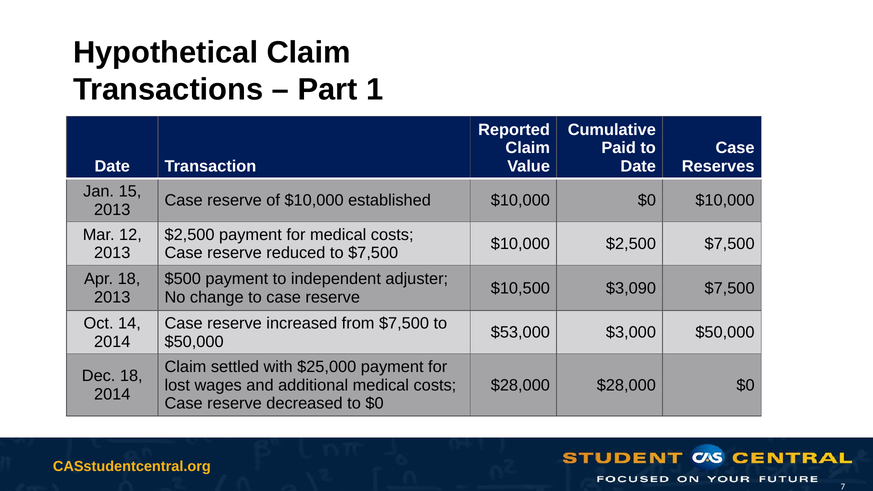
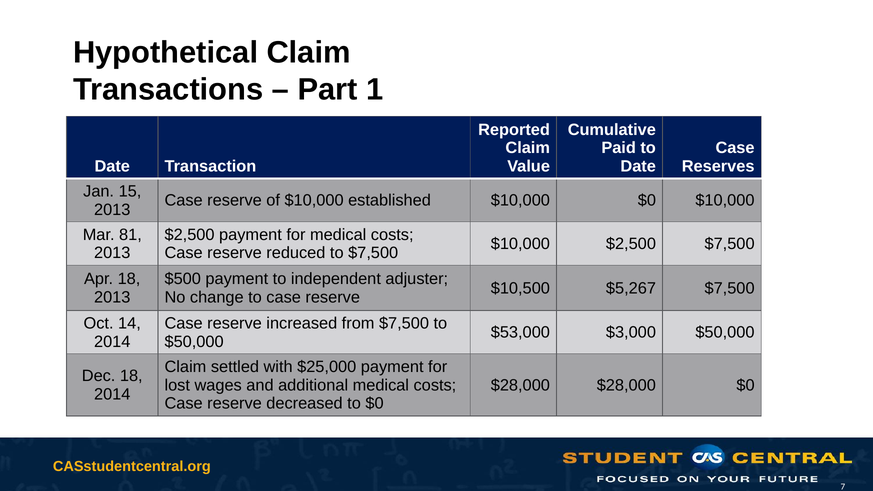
12: 12 -> 81
$3,090: $3,090 -> $5,267
